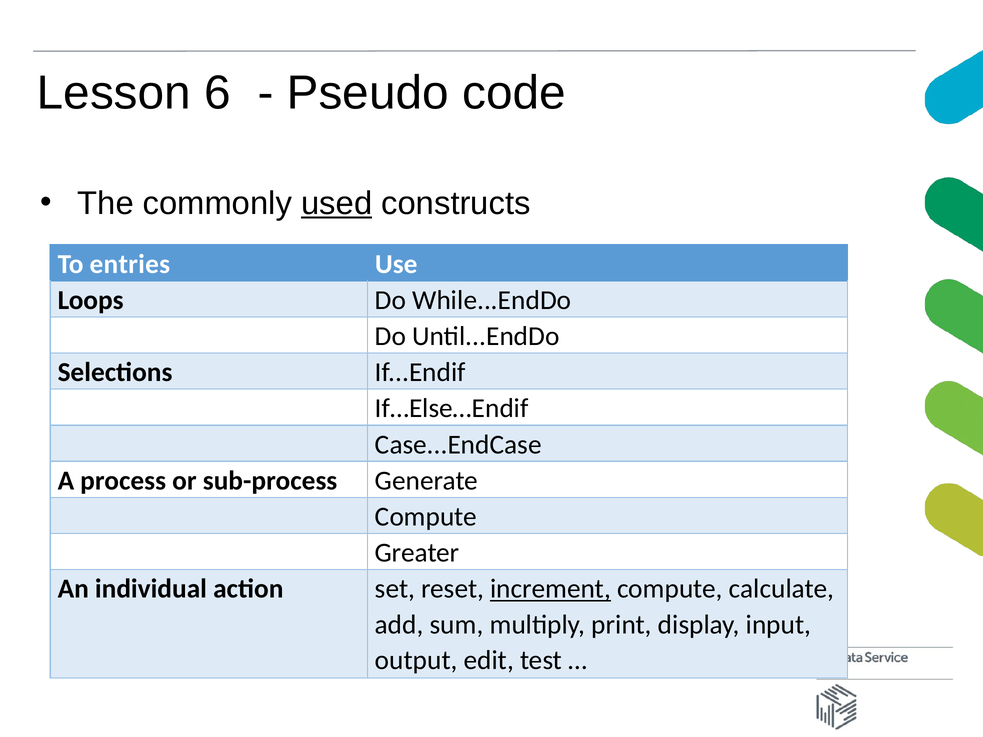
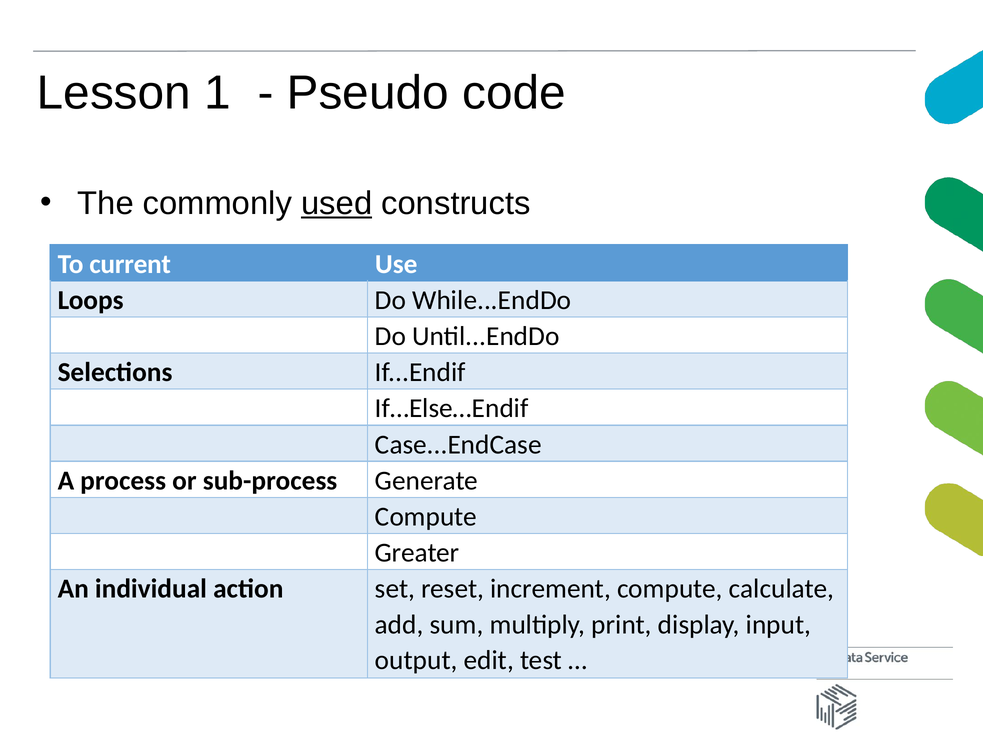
6: 6 -> 1
entries: entries -> current
increment underline: present -> none
